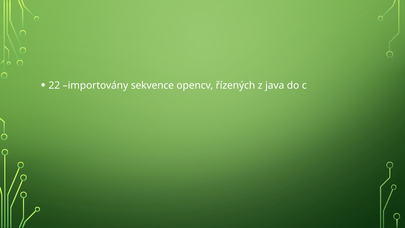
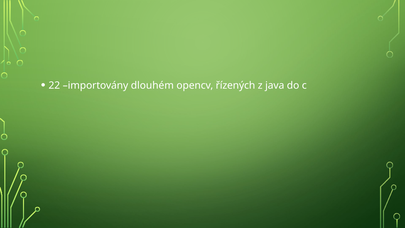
sekvence: sekvence -> dlouhém
